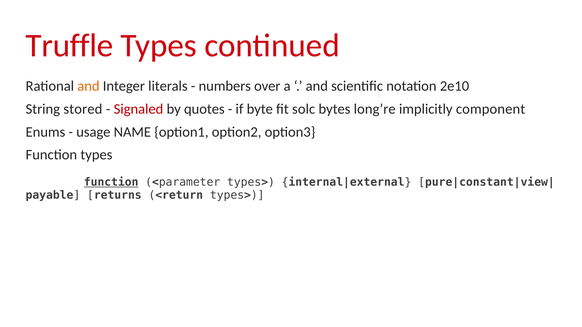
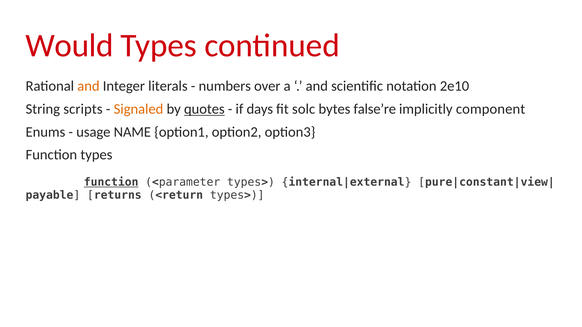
Truffle: Truffle -> Would
stored: stored -> scripts
Signaled colour: red -> orange
quotes underline: none -> present
byte: byte -> days
long’re: long’re -> false’re
